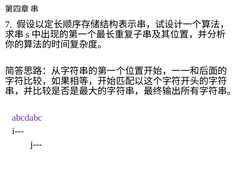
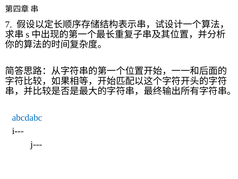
abcdabc colour: purple -> blue
